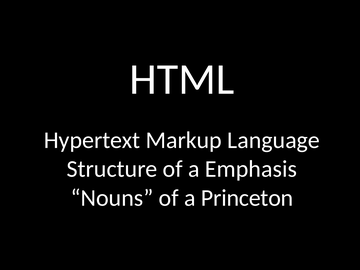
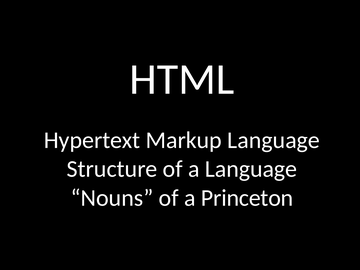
a Emphasis: Emphasis -> Language
